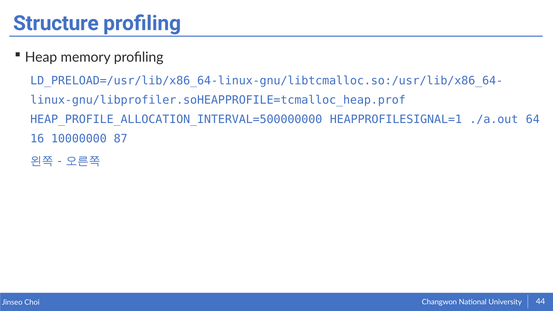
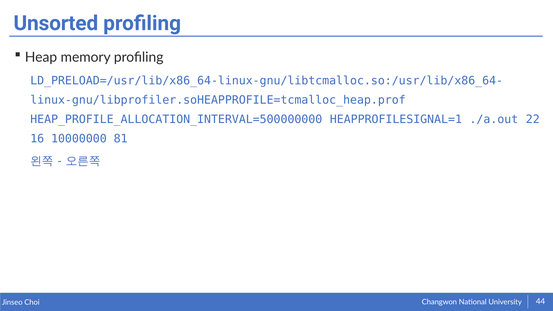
Structure: Structure -> Unsorted
64: 64 -> 22
87: 87 -> 81
